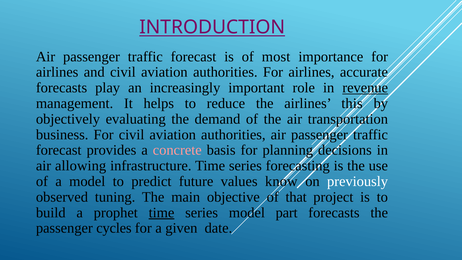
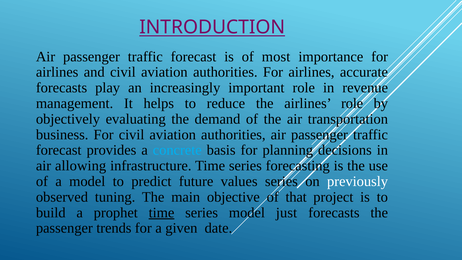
revenue underline: present -> none
airlines this: this -> role
concrete colour: pink -> light blue
values know: know -> series
part: part -> just
cycles: cycles -> trends
